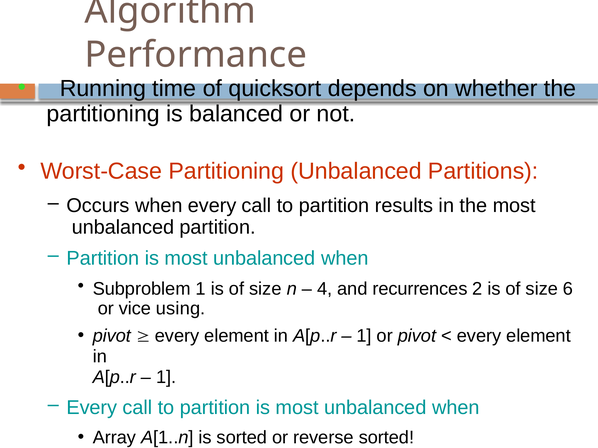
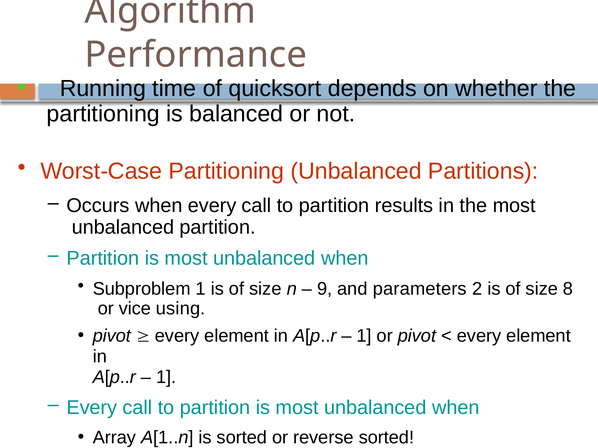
4: 4 -> 9
recurrences: recurrences -> parameters
6: 6 -> 8
